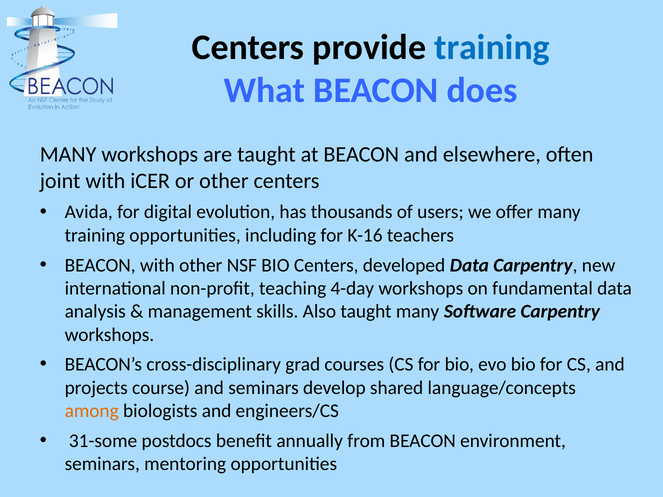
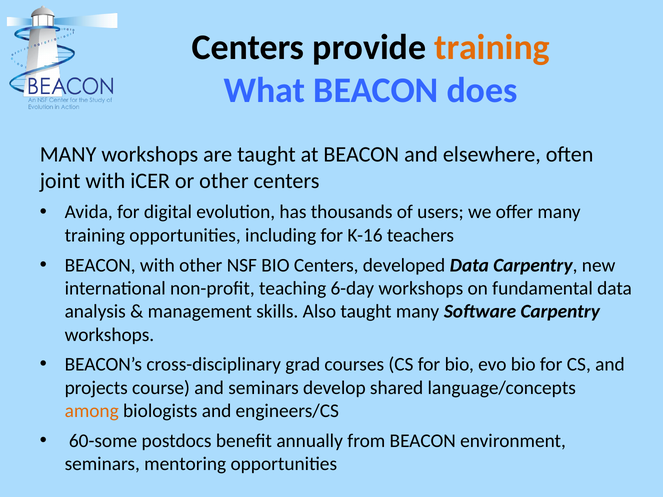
training at (492, 47) colour: blue -> orange
4-day: 4-day -> 6-day
31-some: 31-some -> 60-some
